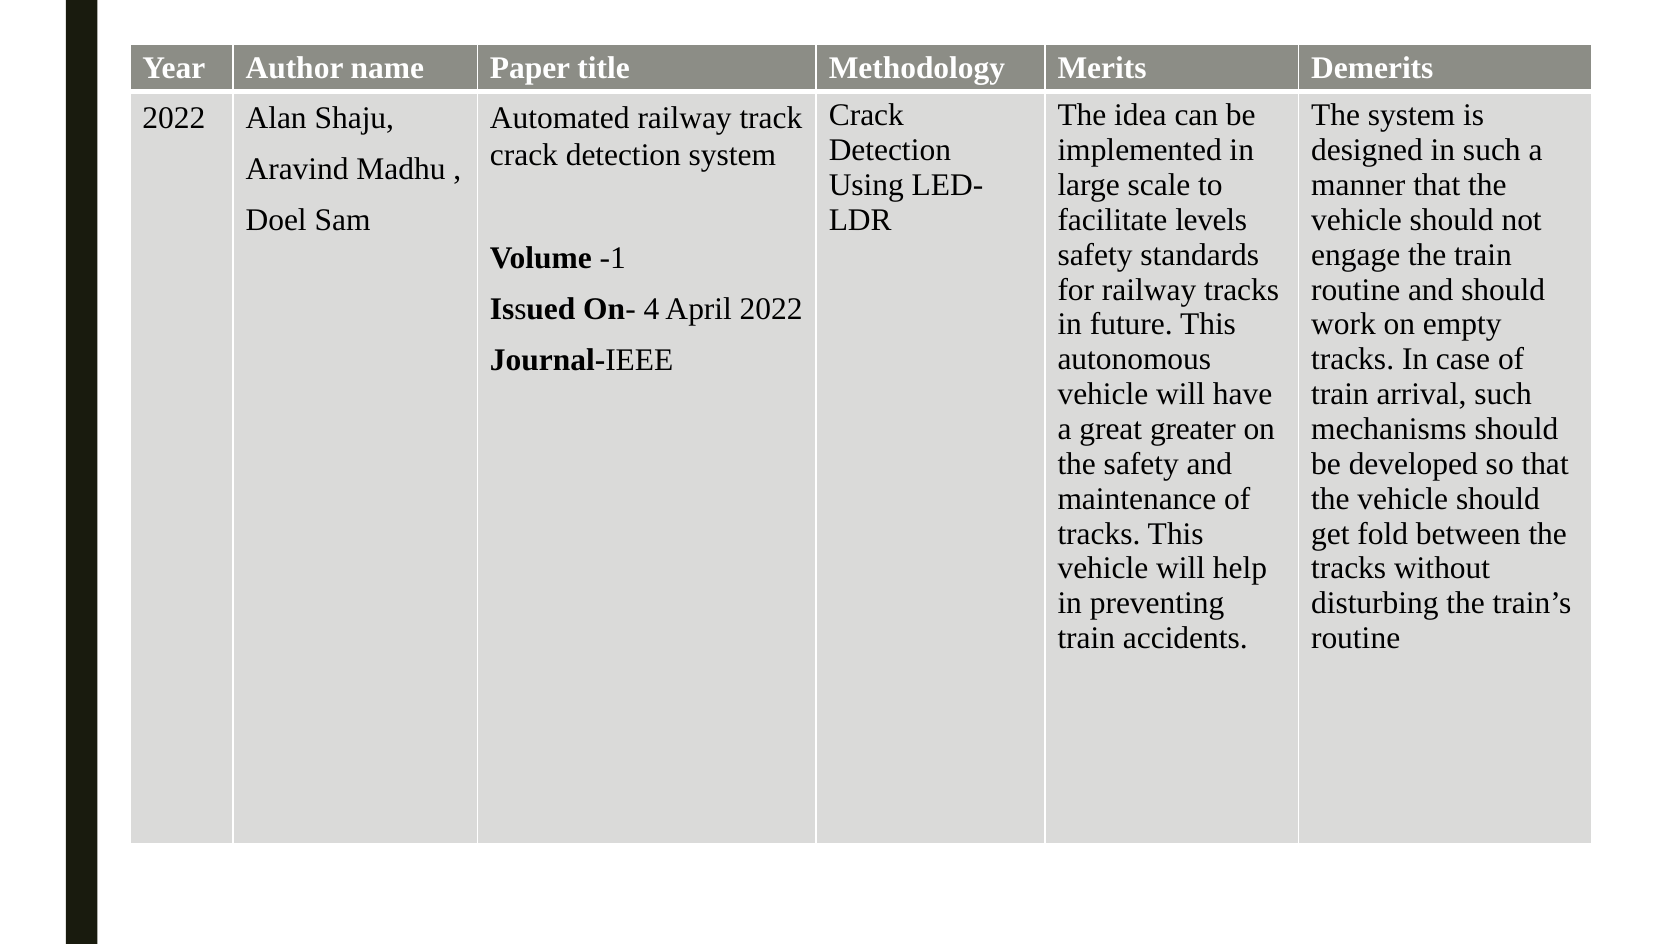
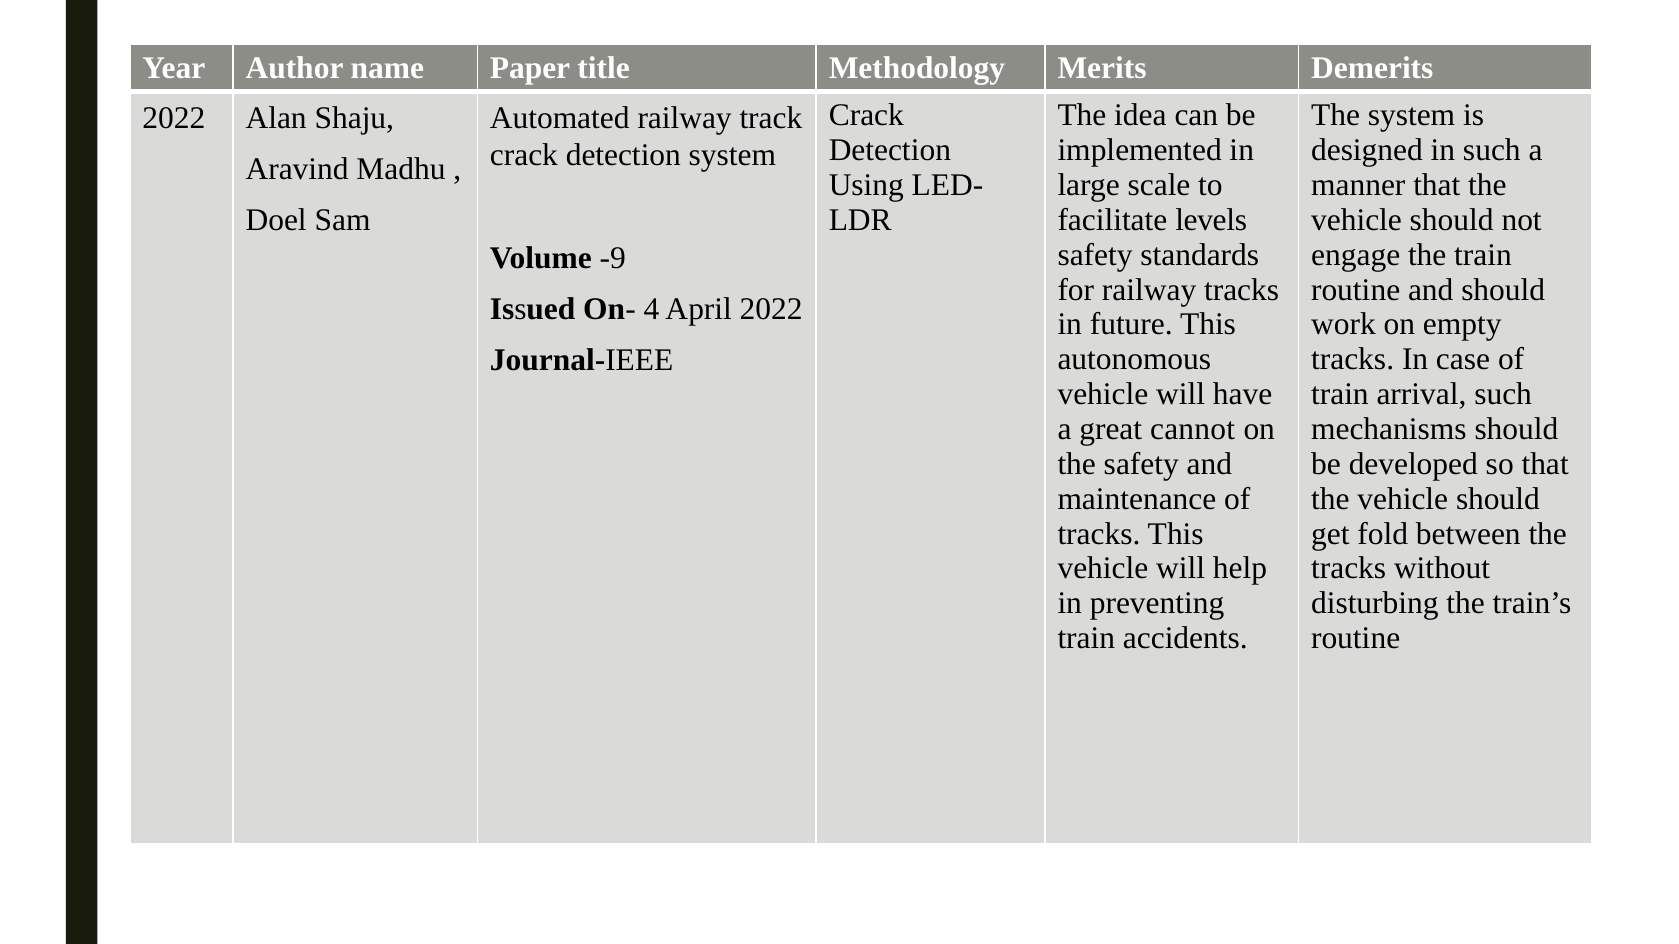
-1: -1 -> -9
greater: greater -> cannot
